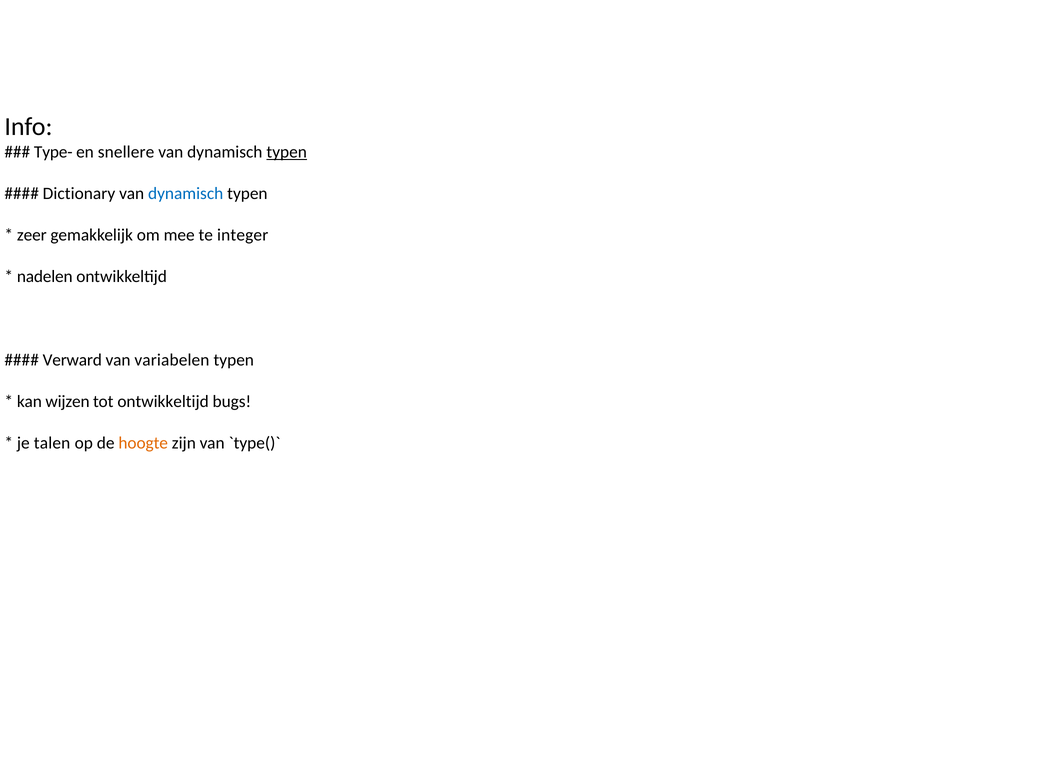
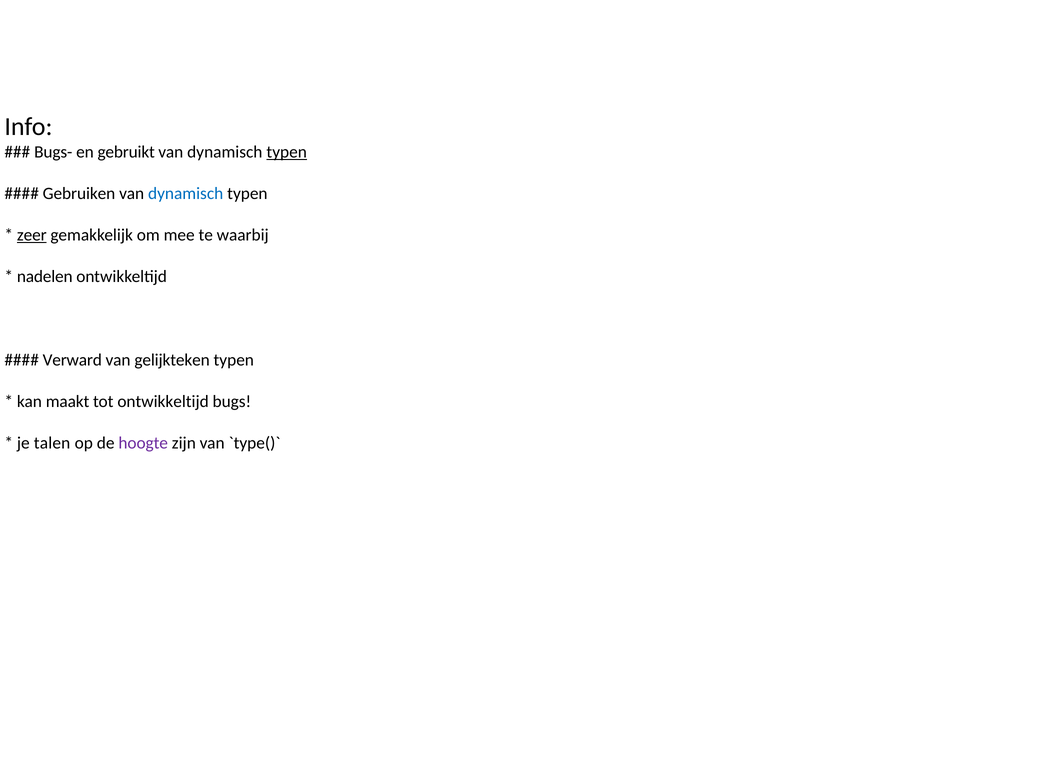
Type-: Type- -> Bugs-
snellere: snellere -> gebruikt
Dictionary: Dictionary -> Gebruiken
zeer underline: none -> present
integer: integer -> waarbij
variabelen: variabelen -> gelijkteken
wijzen: wijzen -> maakt
hoogte colour: orange -> purple
